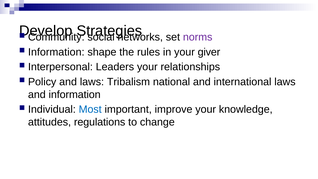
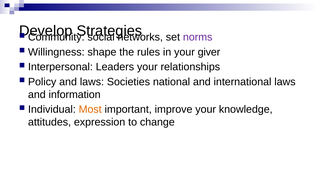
Information at (56, 52): Information -> Willingness
Tribalism: Tribalism -> Societies
Most colour: blue -> orange
regulations: regulations -> expression
